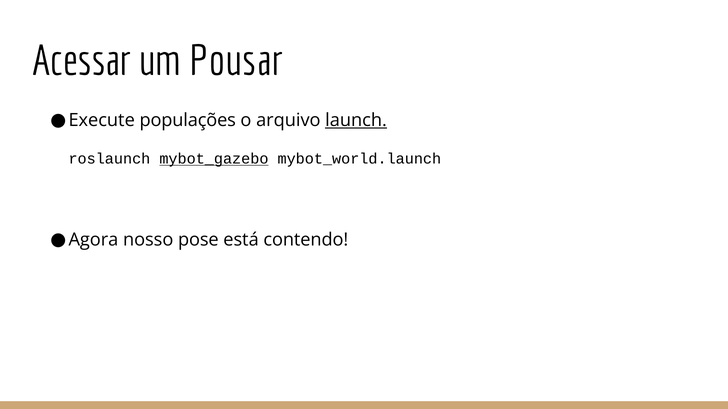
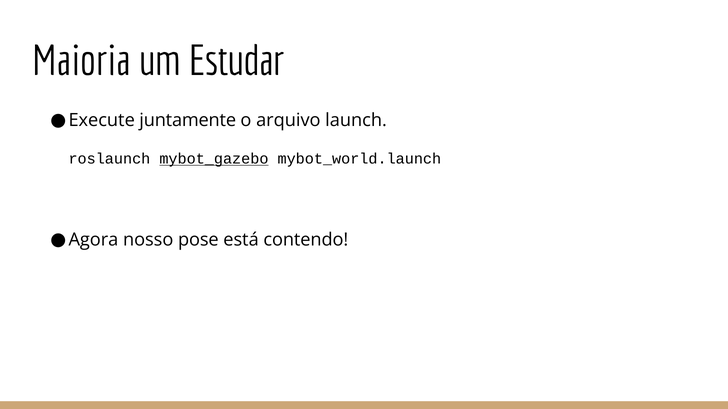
Acessar: Acessar -> Maioria
Pousar: Pousar -> Estudar
populações: populações -> juntamente
launch underline: present -> none
